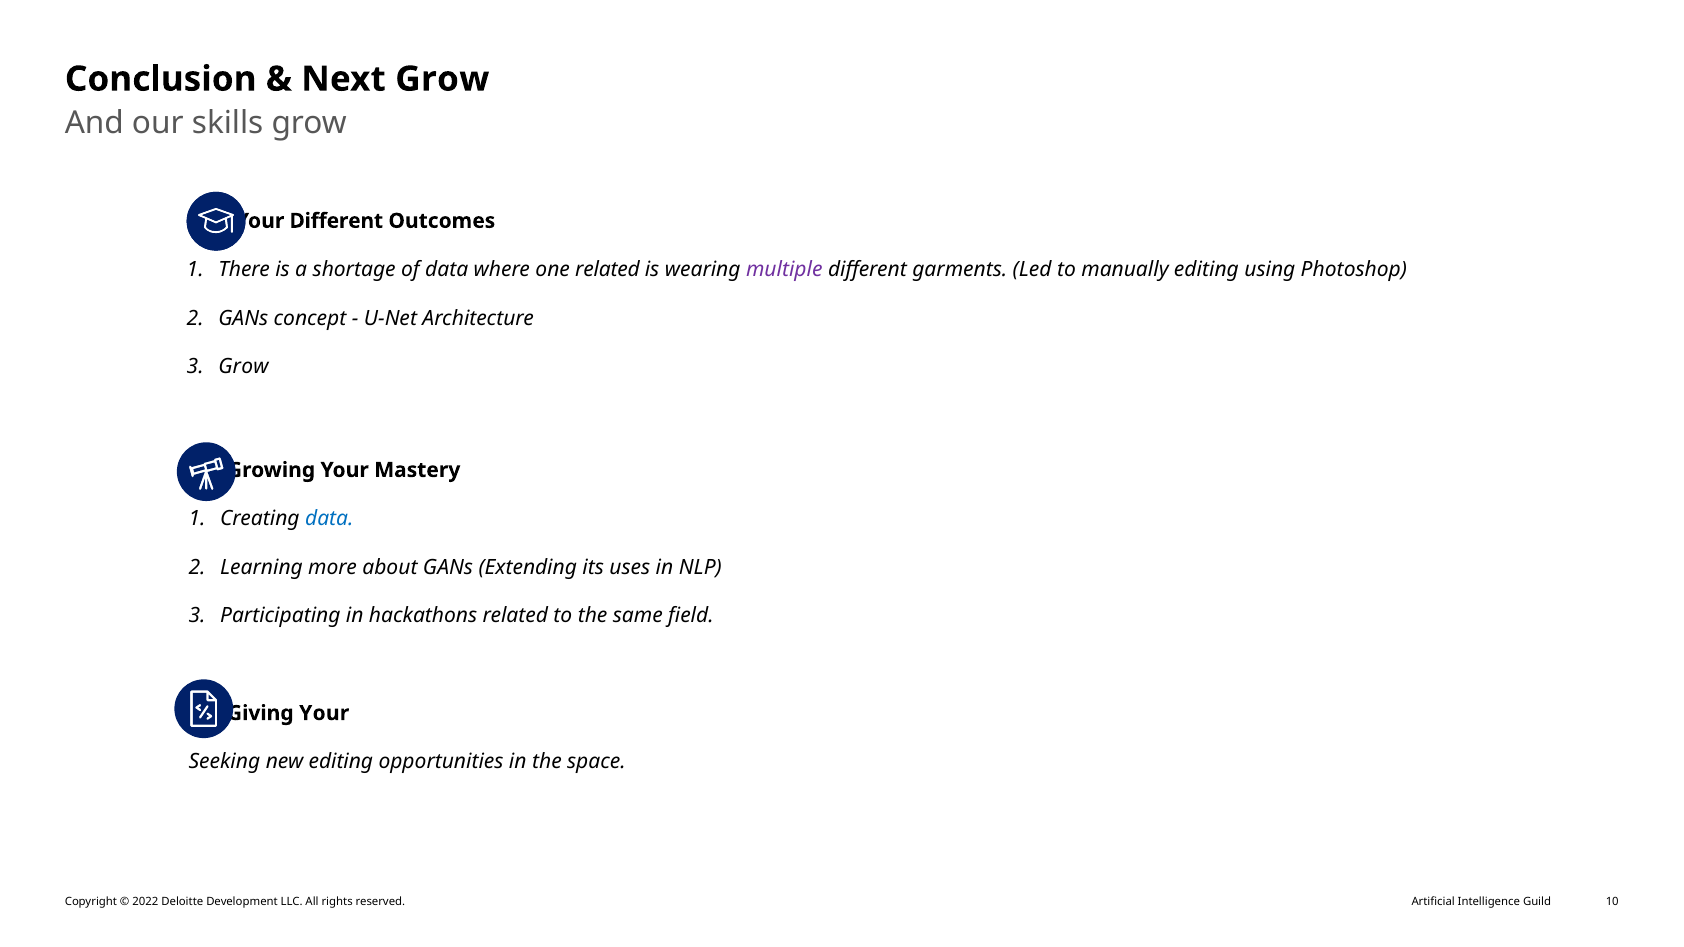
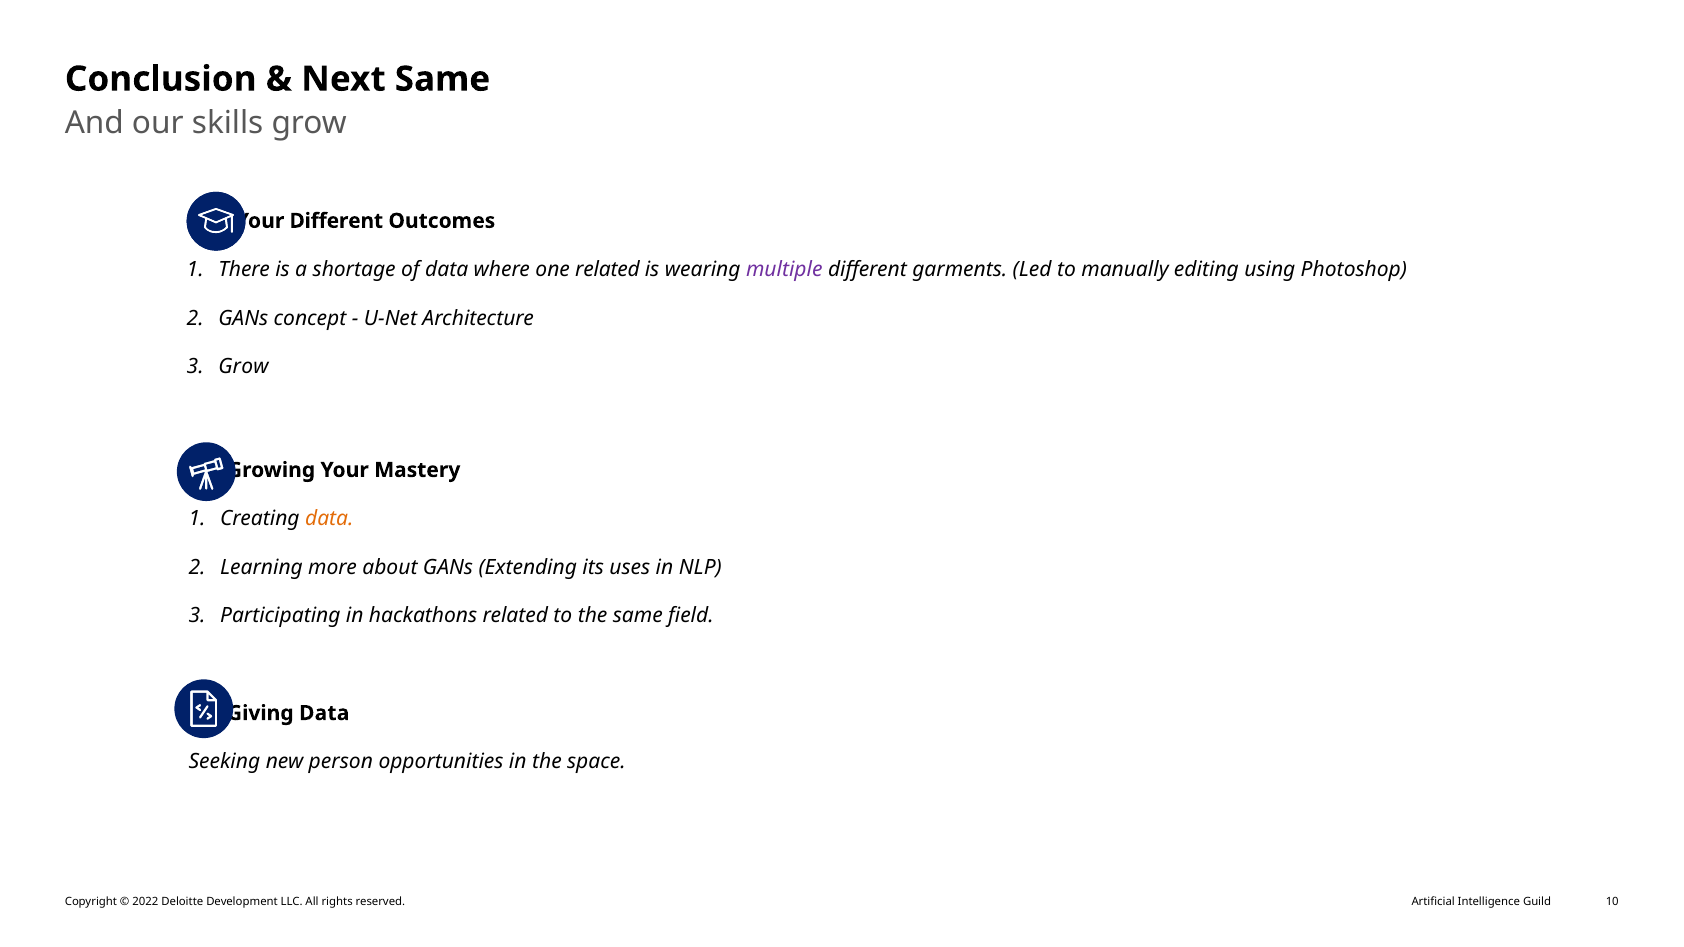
Next Grow: Grow -> Same
data at (329, 519) colour: blue -> orange
Giving Your: Your -> Data
new editing: editing -> person
